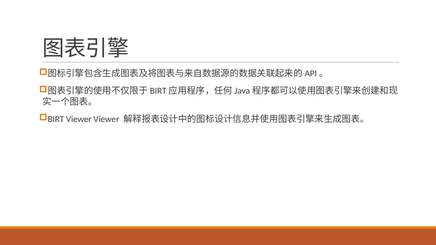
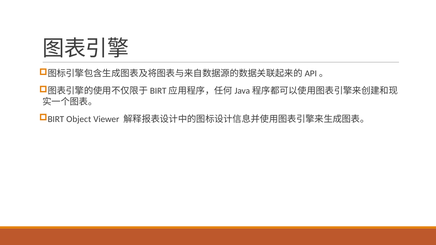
BIRT Viewer: Viewer -> Object
